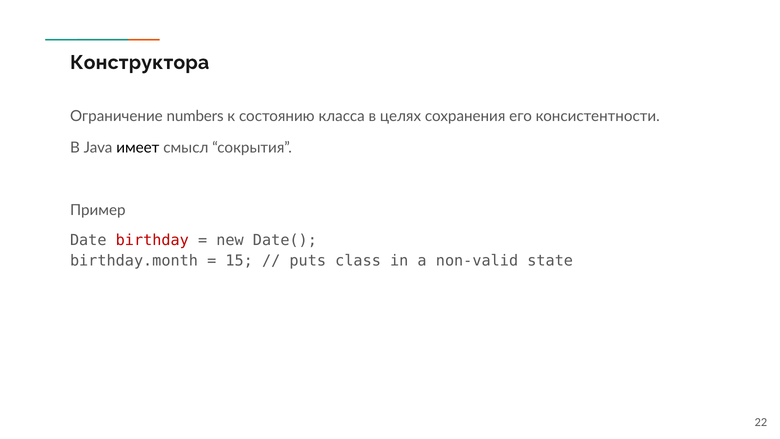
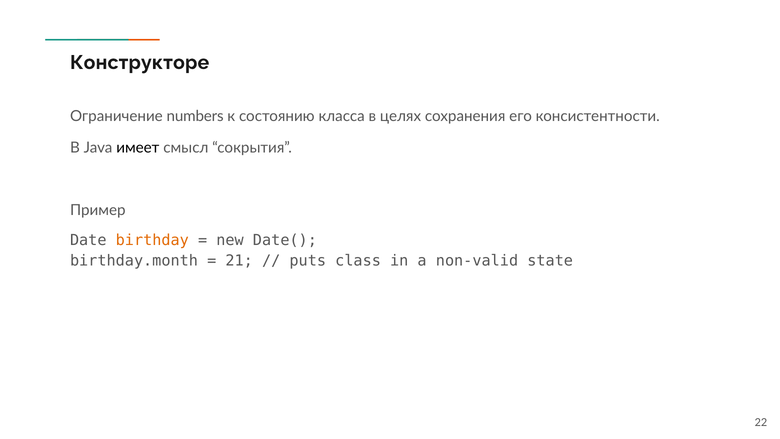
Конструктора: Конструктора -> Конструкторе
birthday colour: red -> orange
15: 15 -> 21
